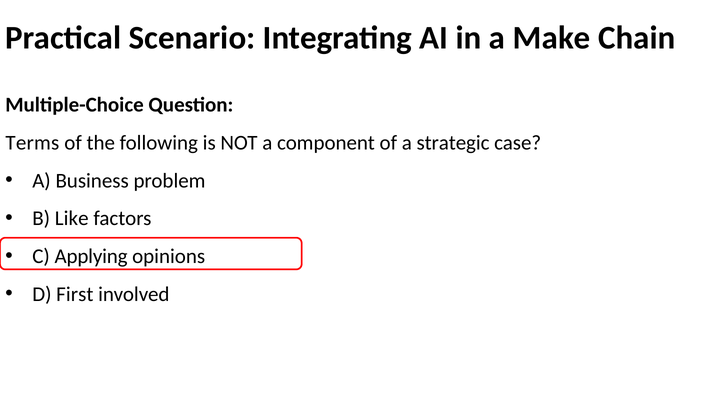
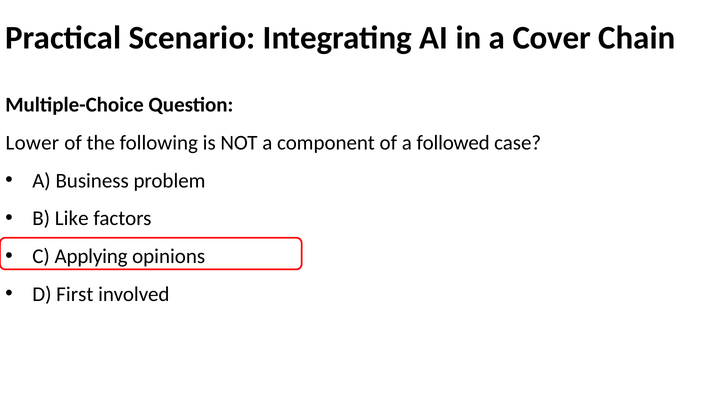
Make: Make -> Cover
Terms: Terms -> Lower
strategic: strategic -> followed
